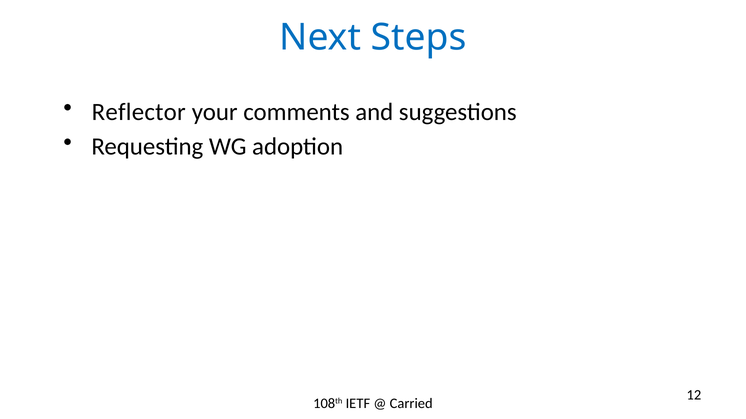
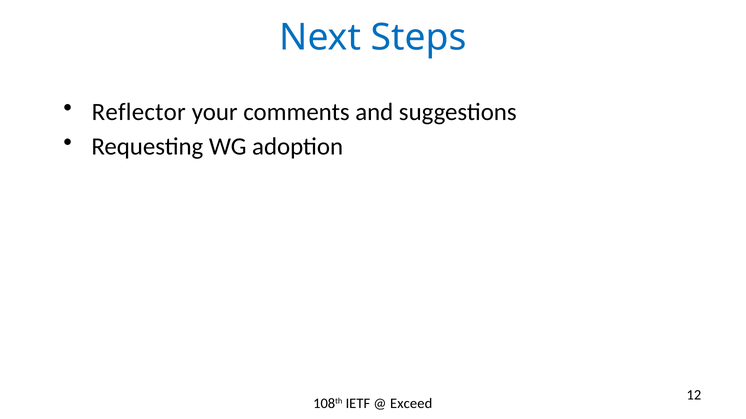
Carried: Carried -> Exceed
